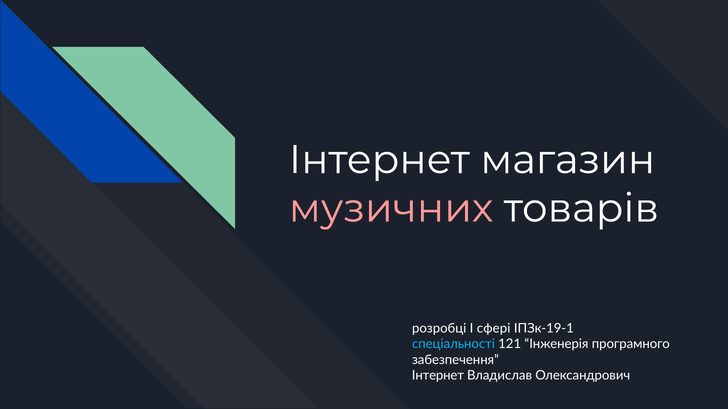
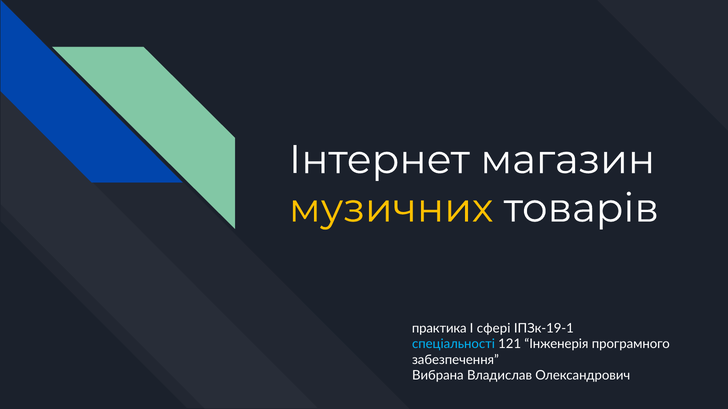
музичних colour: pink -> yellow
розробці: розробці -> практика
Інтернет at (438, 376): Інтернет -> Вибрана
